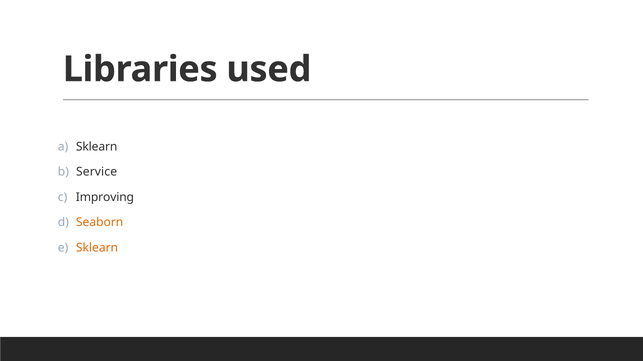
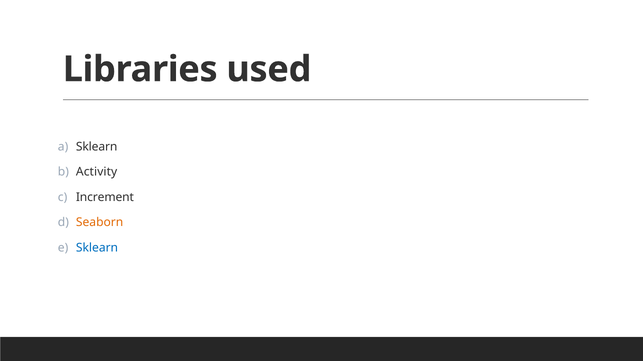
Service: Service -> Activity
Improving: Improving -> Increment
Sklearn at (97, 248) colour: orange -> blue
